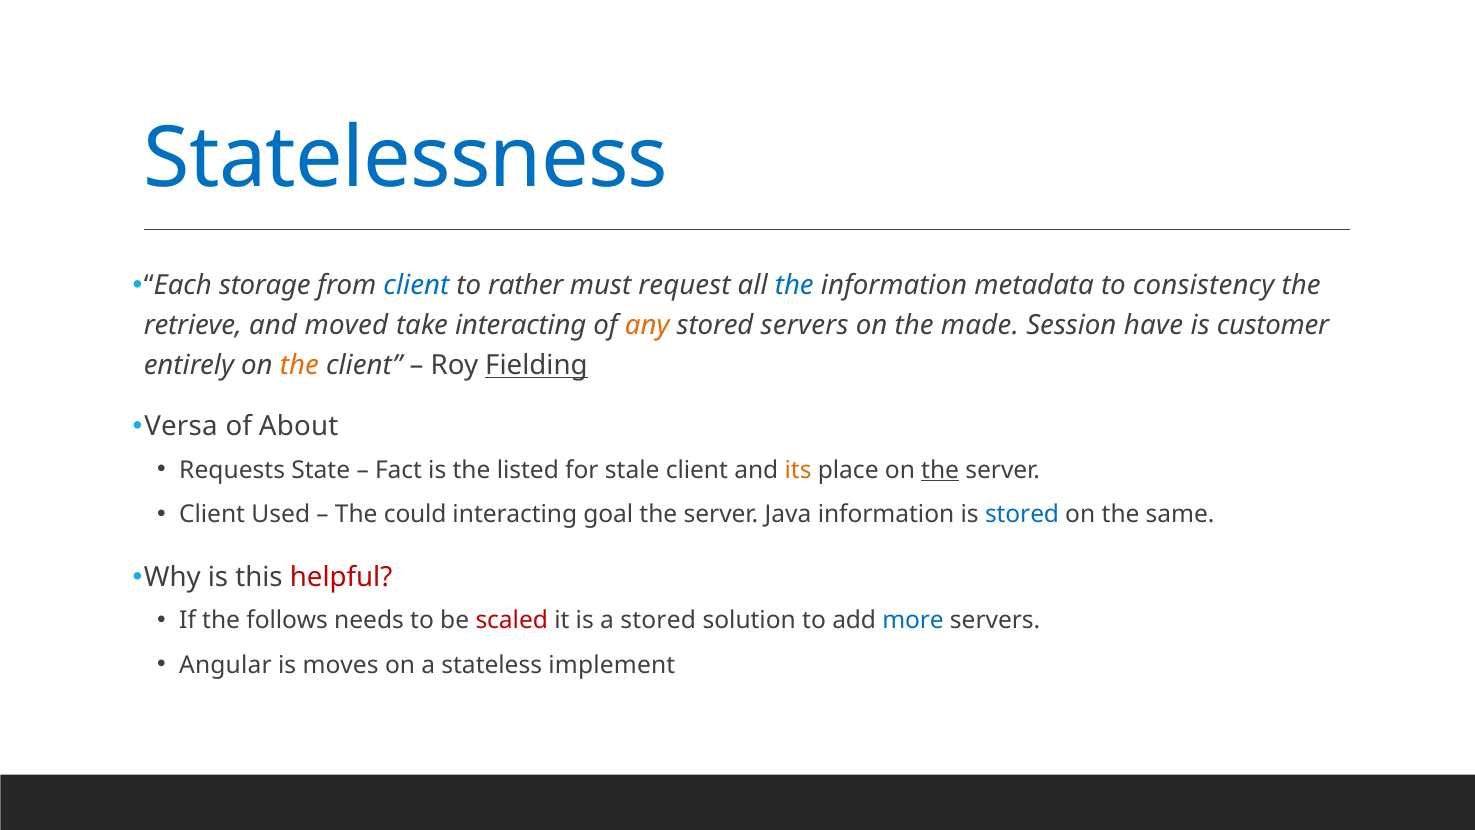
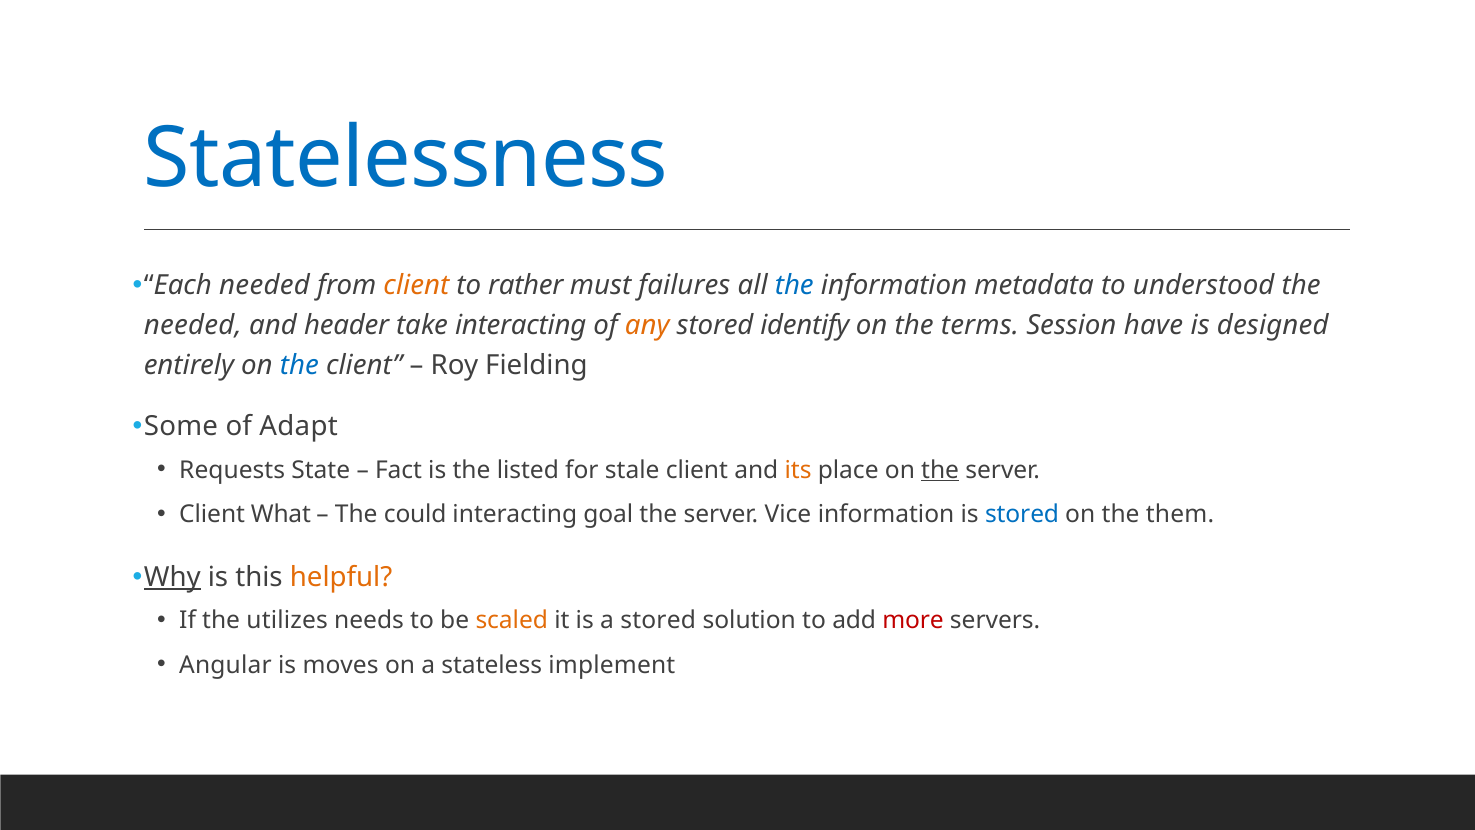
Each storage: storage -> needed
client at (416, 286) colour: blue -> orange
request: request -> failures
consistency: consistency -> understood
retrieve at (193, 326): retrieve -> needed
moved: moved -> header
stored servers: servers -> identify
made: made -> terms
customer: customer -> designed
the at (299, 365) colour: orange -> blue
Fielding underline: present -> none
Versa: Versa -> Some
About: About -> Adapt
Used: Used -> What
Java: Java -> Vice
same: same -> them
Why underline: none -> present
helpful colour: red -> orange
follows: follows -> utilizes
scaled colour: red -> orange
more colour: blue -> red
